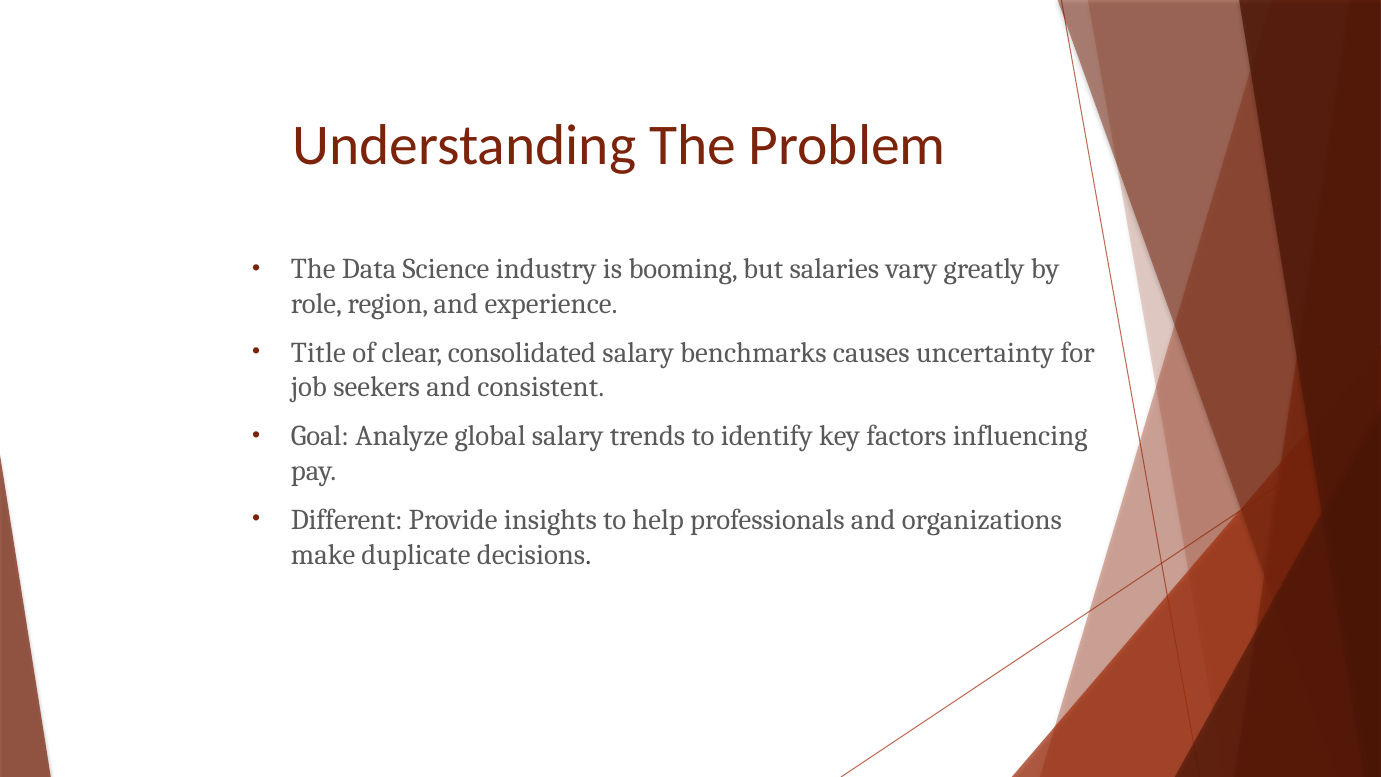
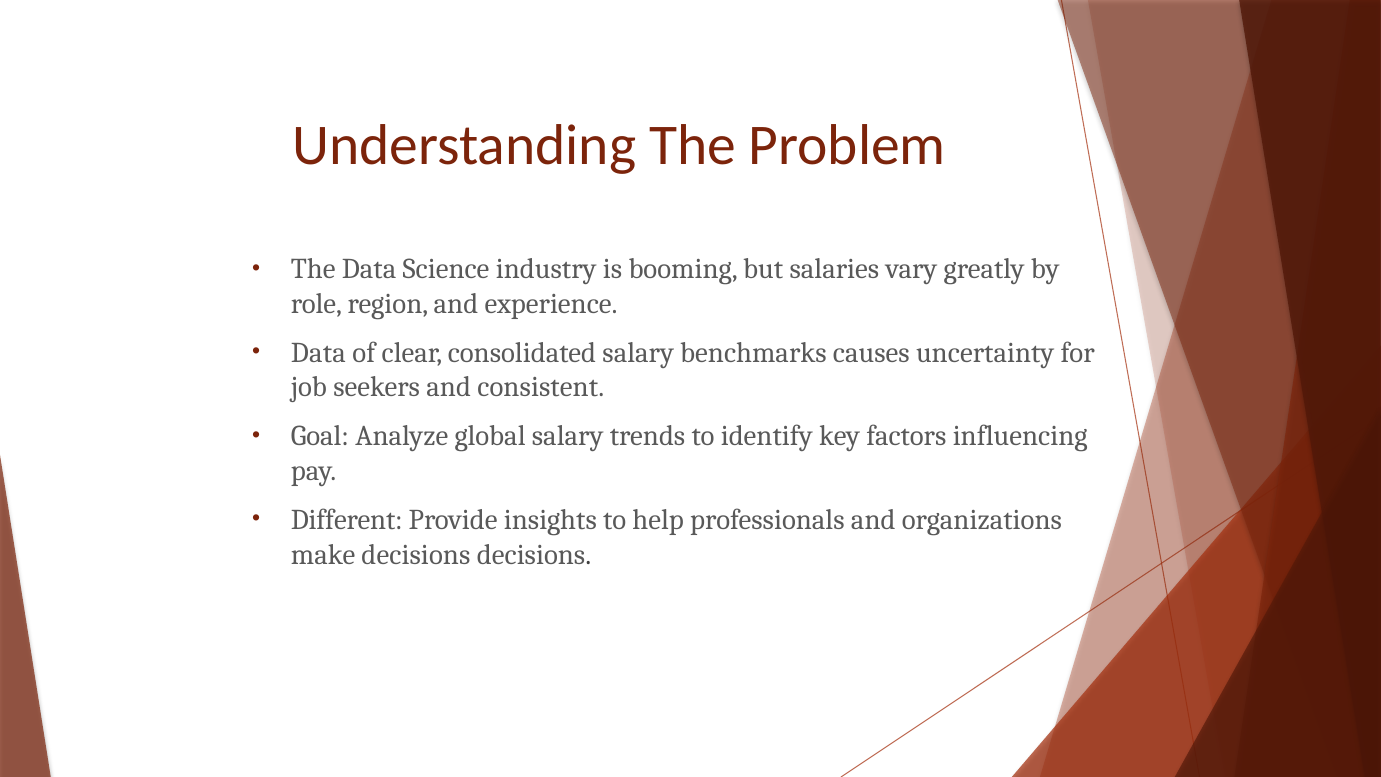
Title at (318, 353): Title -> Data
make duplicate: duplicate -> decisions
